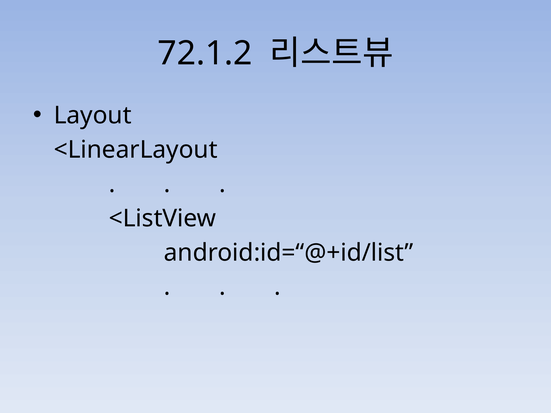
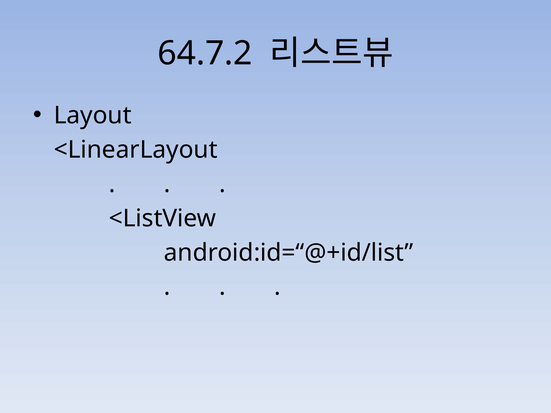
72.1.2: 72.1.2 -> 64.7.2
